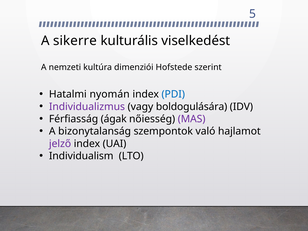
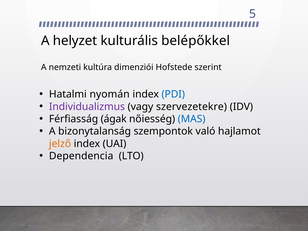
sikerre: sikerre -> helyzet
viselkedést: viselkedést -> belépőkkel
boldogulására: boldogulására -> szervezetekre
MAS colour: purple -> blue
jelző colour: purple -> orange
Individualism: Individualism -> Dependencia
